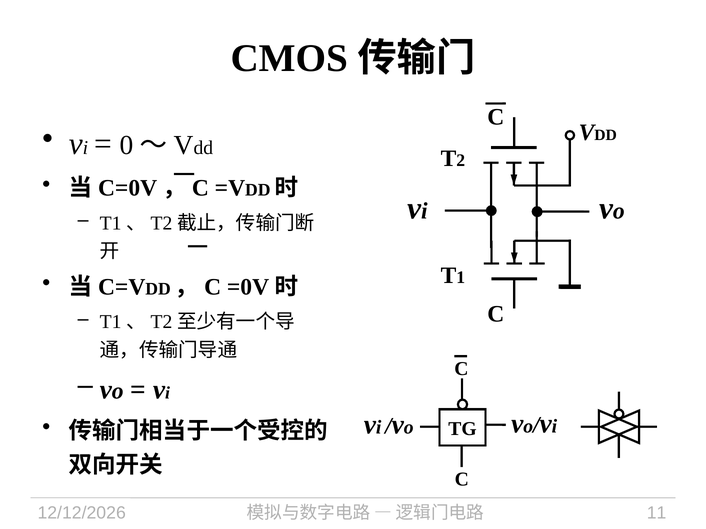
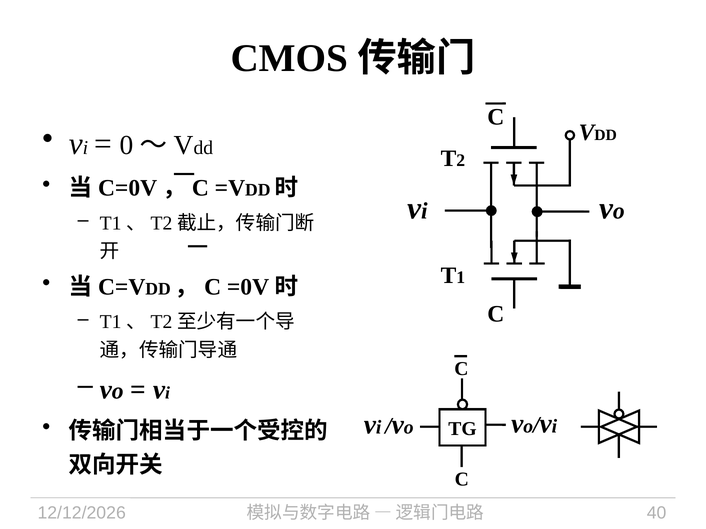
11: 11 -> 40
